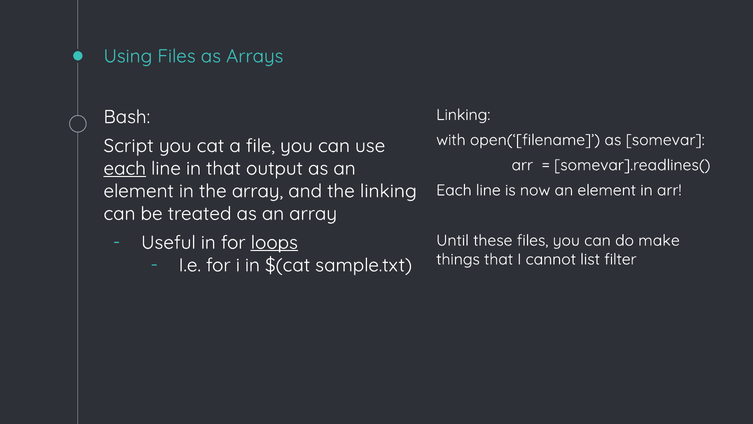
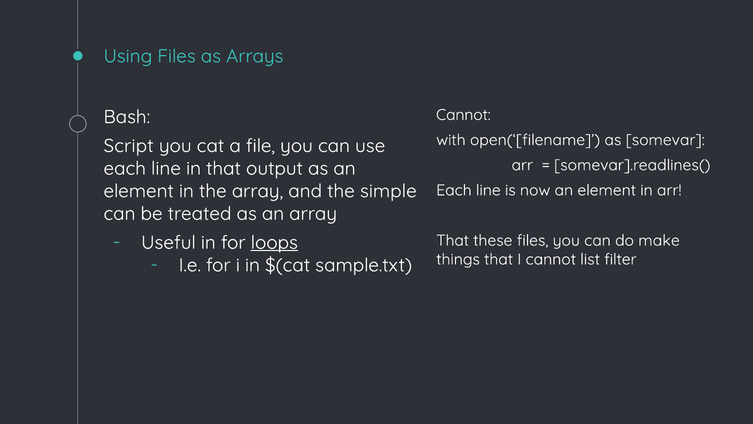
Linking at (463, 115): Linking -> Cannot
each at (125, 168) underline: present -> none
the linking: linking -> simple
Until at (453, 240): Until -> That
